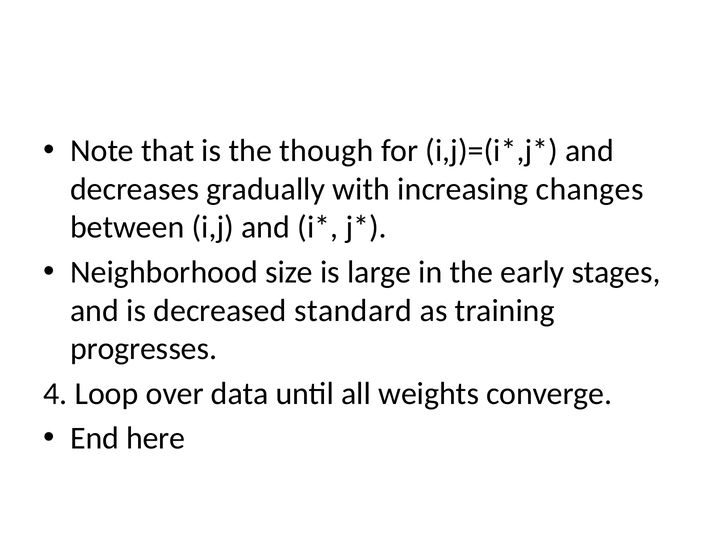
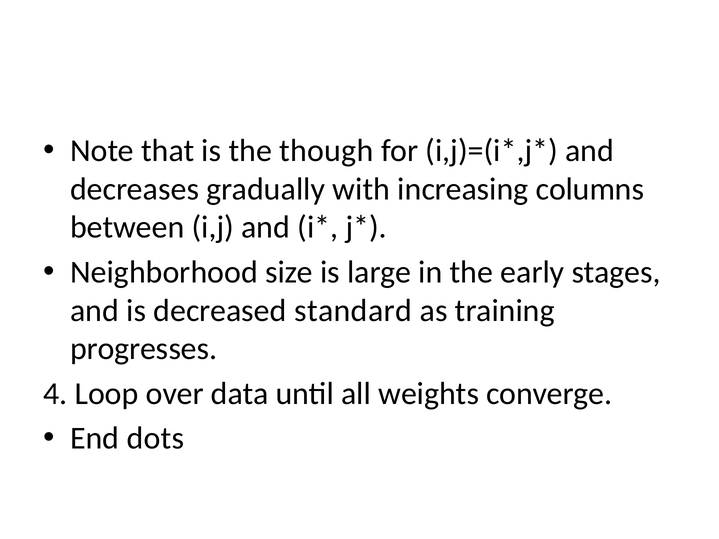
changes: changes -> columns
here: here -> dots
